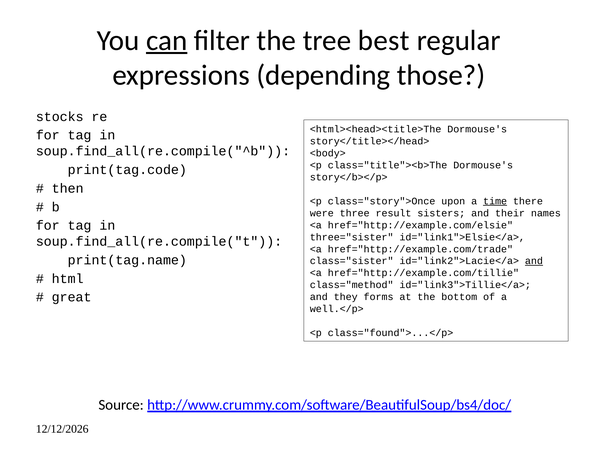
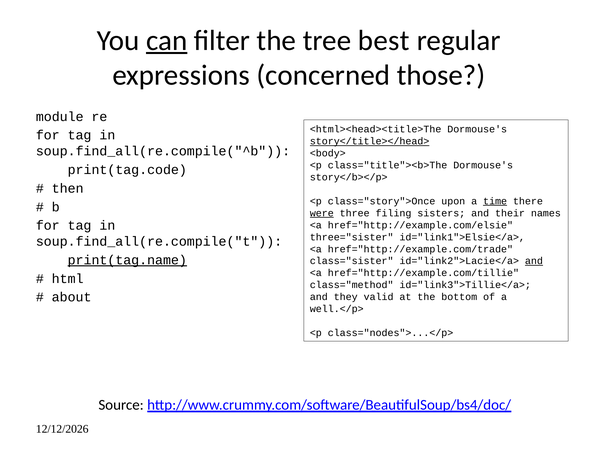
depending: depending -> concerned
stocks: stocks -> module
story</title></head> underline: none -> present
were underline: none -> present
result: result -> filing
print(tag.name underline: none -> present
great: great -> about
forms: forms -> valid
class="found">...</p>: class="found">...</p> -> class="nodes">...</p>
